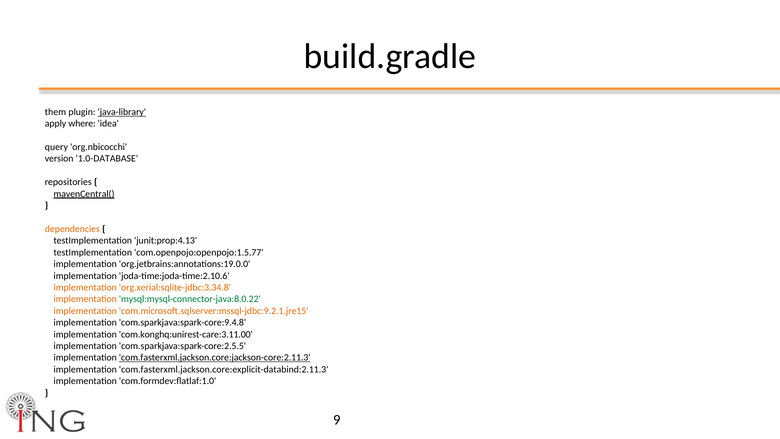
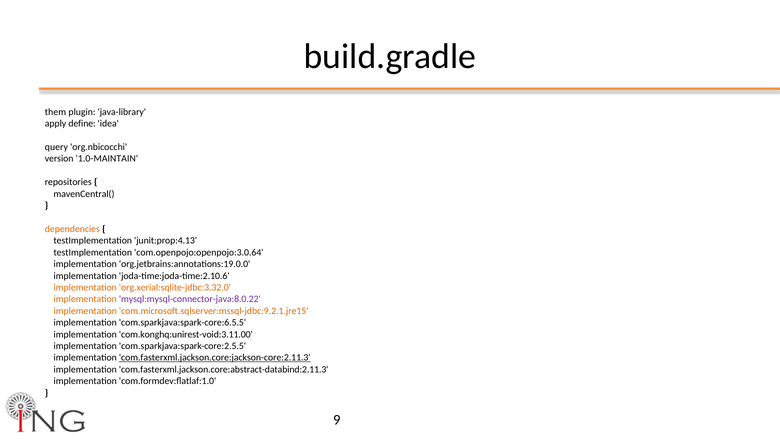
java-library underline: present -> none
where: where -> define
1.0-DATABASE: 1.0-DATABASE -> 1.0-MAINTAIN
mavenCentral( underline: present -> none
com.openpojo:openpojo:1.5.77: com.openpojo:openpojo:1.5.77 -> com.openpojo:openpojo:3.0.64
org.xerial:sqlite-jdbc:3.34.8: org.xerial:sqlite-jdbc:3.34.8 -> org.xerial:sqlite-jdbc:3.32.0
mysql:mysql-connector-java:8.0.22 colour: green -> purple
com.sparkjava:spark-core:9.4.8: com.sparkjava:spark-core:9.4.8 -> com.sparkjava:spark-core:6.5.5
com.konghq:unirest-care:3.11.00: com.konghq:unirest-care:3.11.00 -> com.konghq:unirest-void:3.11.00
com.fasterxml.jackson.core:explicit-databind:2.11.3: com.fasterxml.jackson.core:explicit-databind:2.11.3 -> com.fasterxml.jackson.core:abstract-databind:2.11.3
